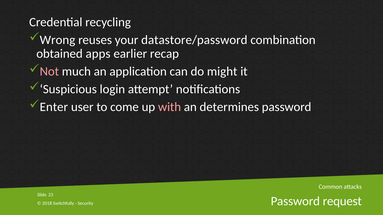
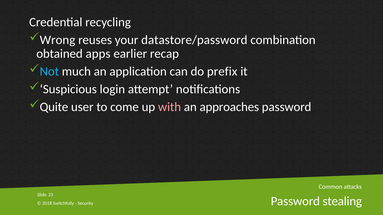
Not colour: pink -> light blue
might: might -> prefix
Enter: Enter -> Quite
determines: determines -> approaches
request: request -> stealing
